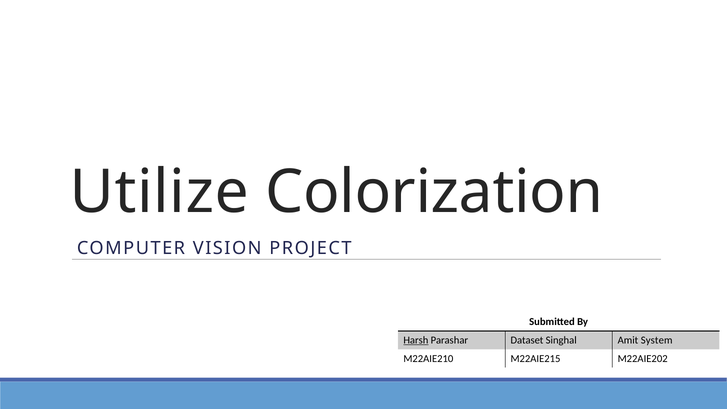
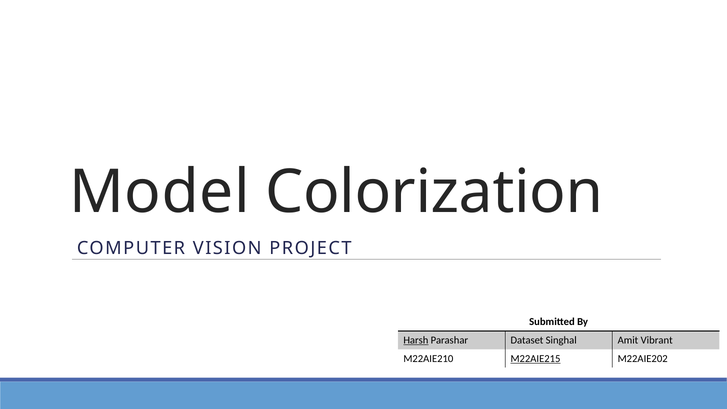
Utilize: Utilize -> Model
System: System -> Vibrant
M22AIE215 underline: none -> present
